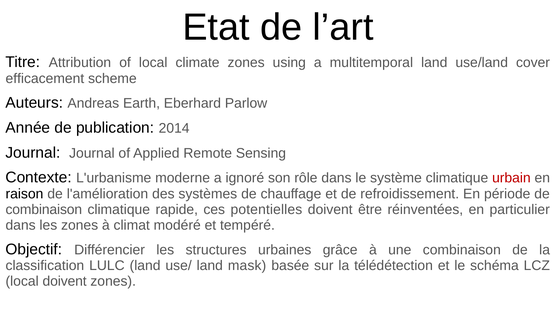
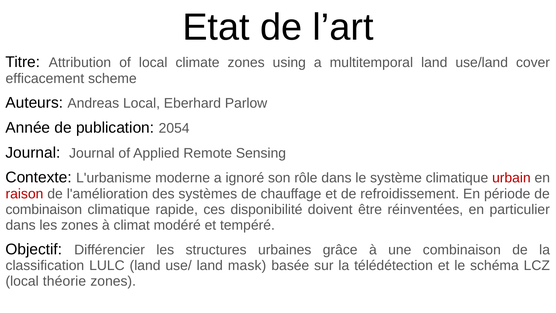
Andreas Earth: Earth -> Local
2014: 2014 -> 2054
raison colour: black -> red
potentielles: potentielles -> disponibilité
local doivent: doivent -> théorie
